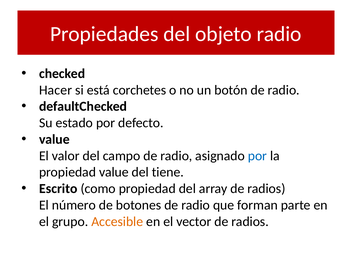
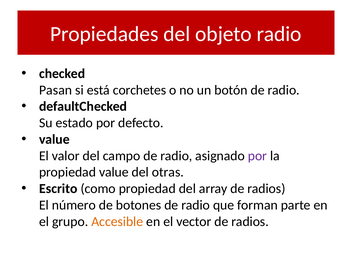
Hacer: Hacer -> Pasan
por at (257, 156) colour: blue -> purple
tiene: tiene -> otras
